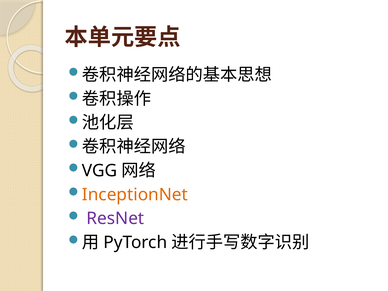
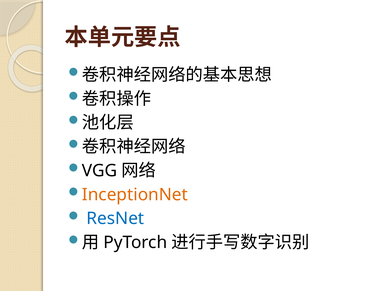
ResNet colour: purple -> blue
